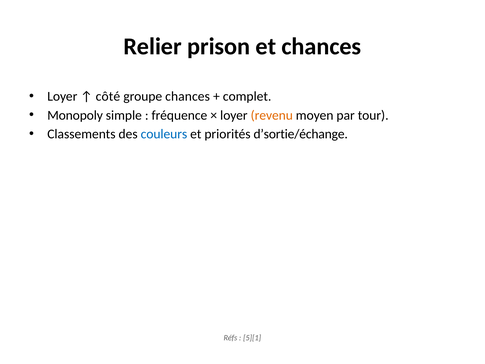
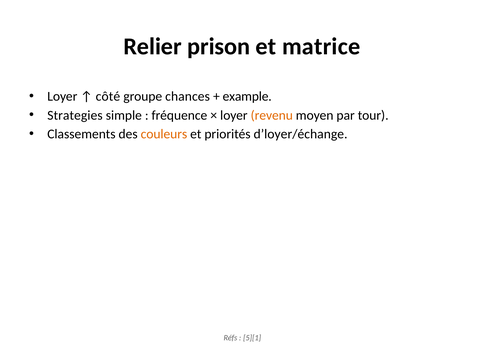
et chances: chances -> matrice
complet: complet -> example
Monopoly: Monopoly -> Strategies
couleurs colour: blue -> orange
d’sortie/échange: d’sortie/échange -> d’loyer/échange
